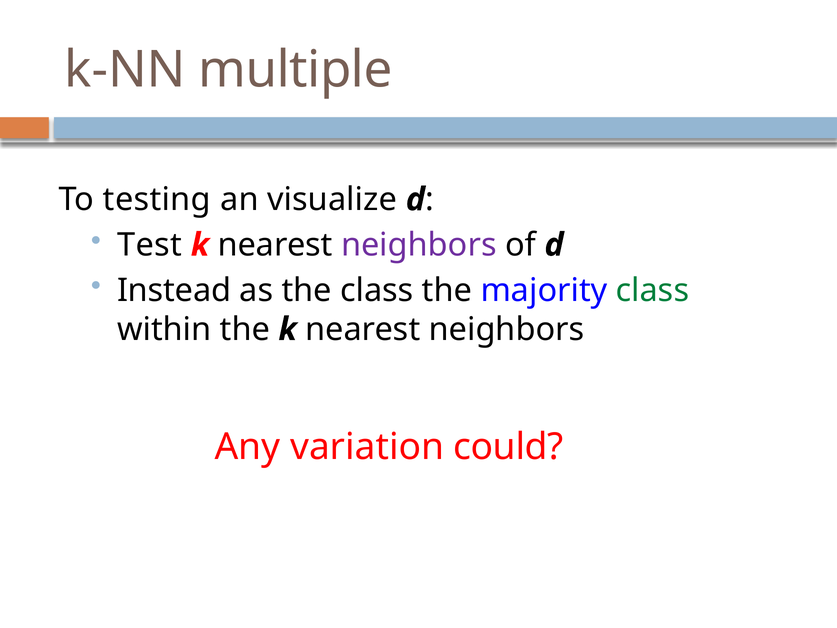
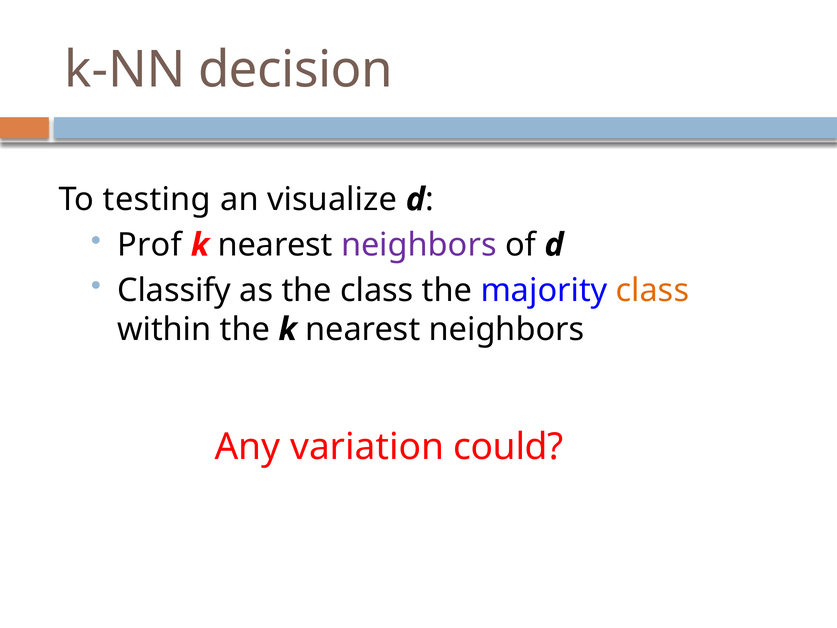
multiple: multiple -> decision
Test: Test -> Prof
Instead: Instead -> Classify
class at (652, 290) colour: green -> orange
